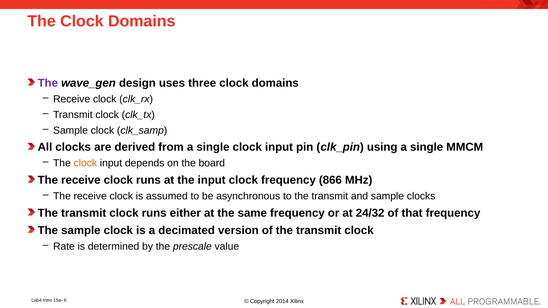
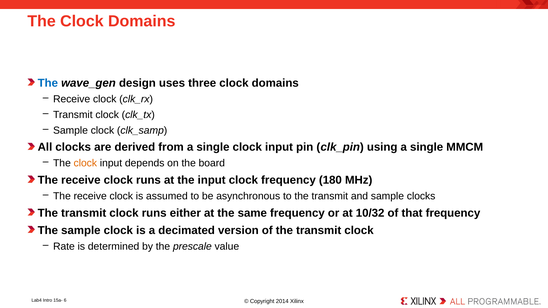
The at (48, 83) colour: purple -> blue
866: 866 -> 180
24/32: 24/32 -> 10/32
